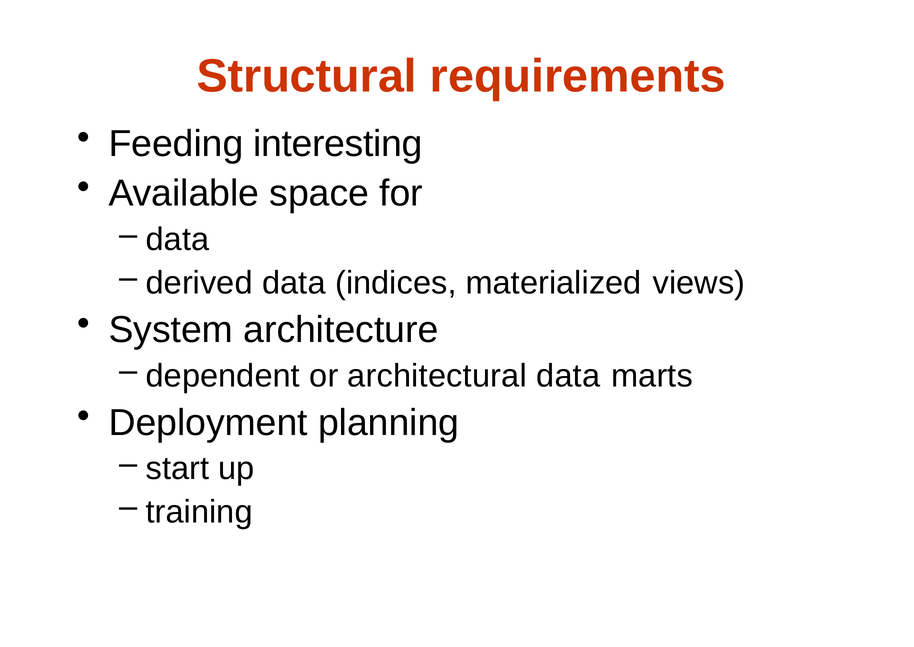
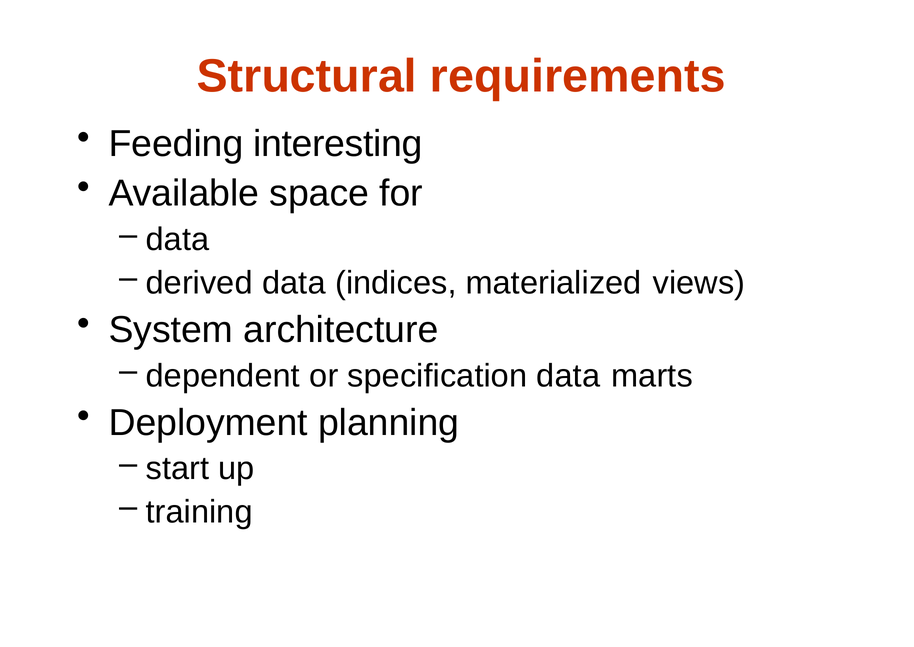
architectural: architectural -> specification
